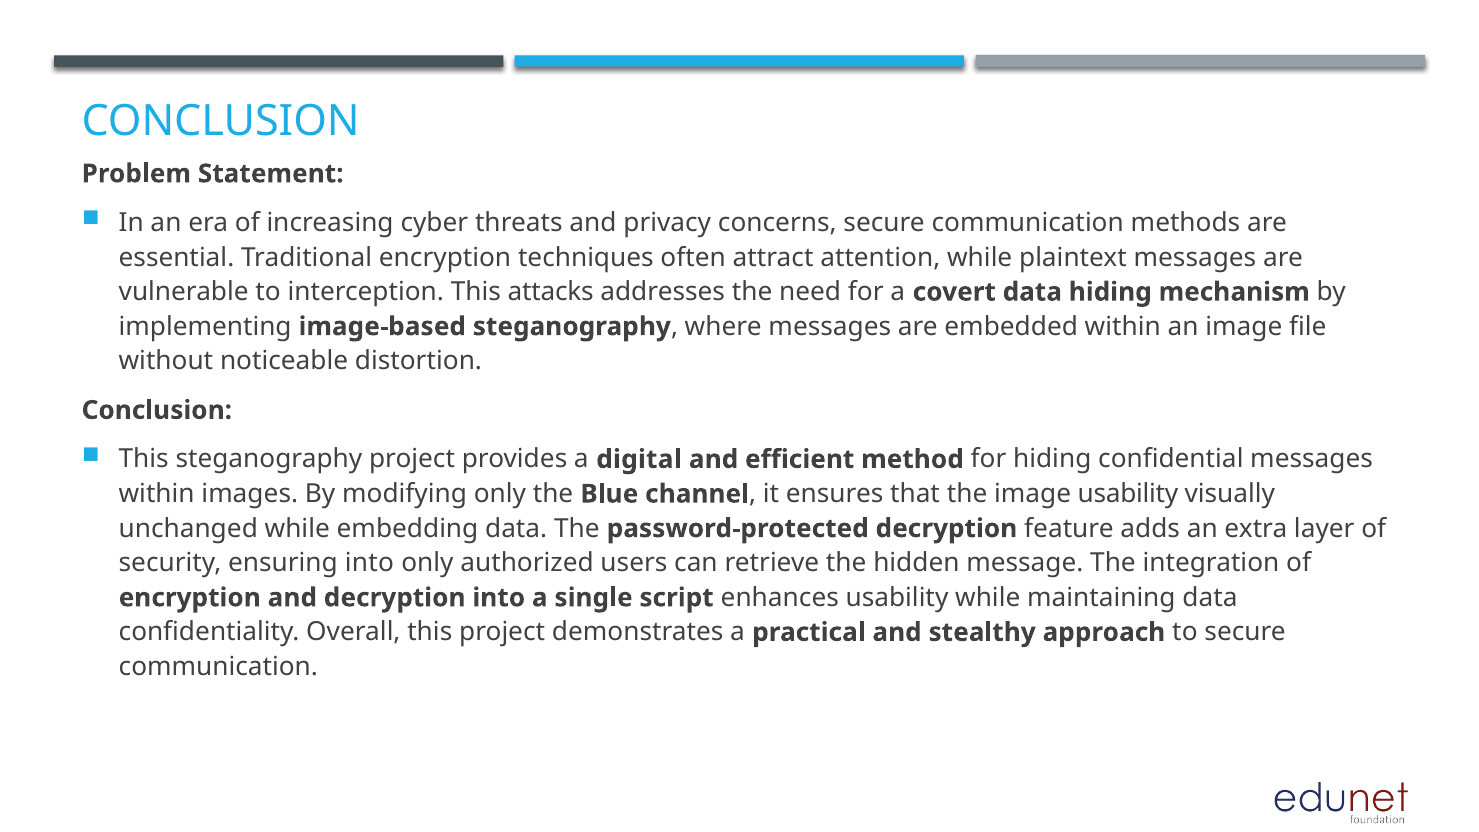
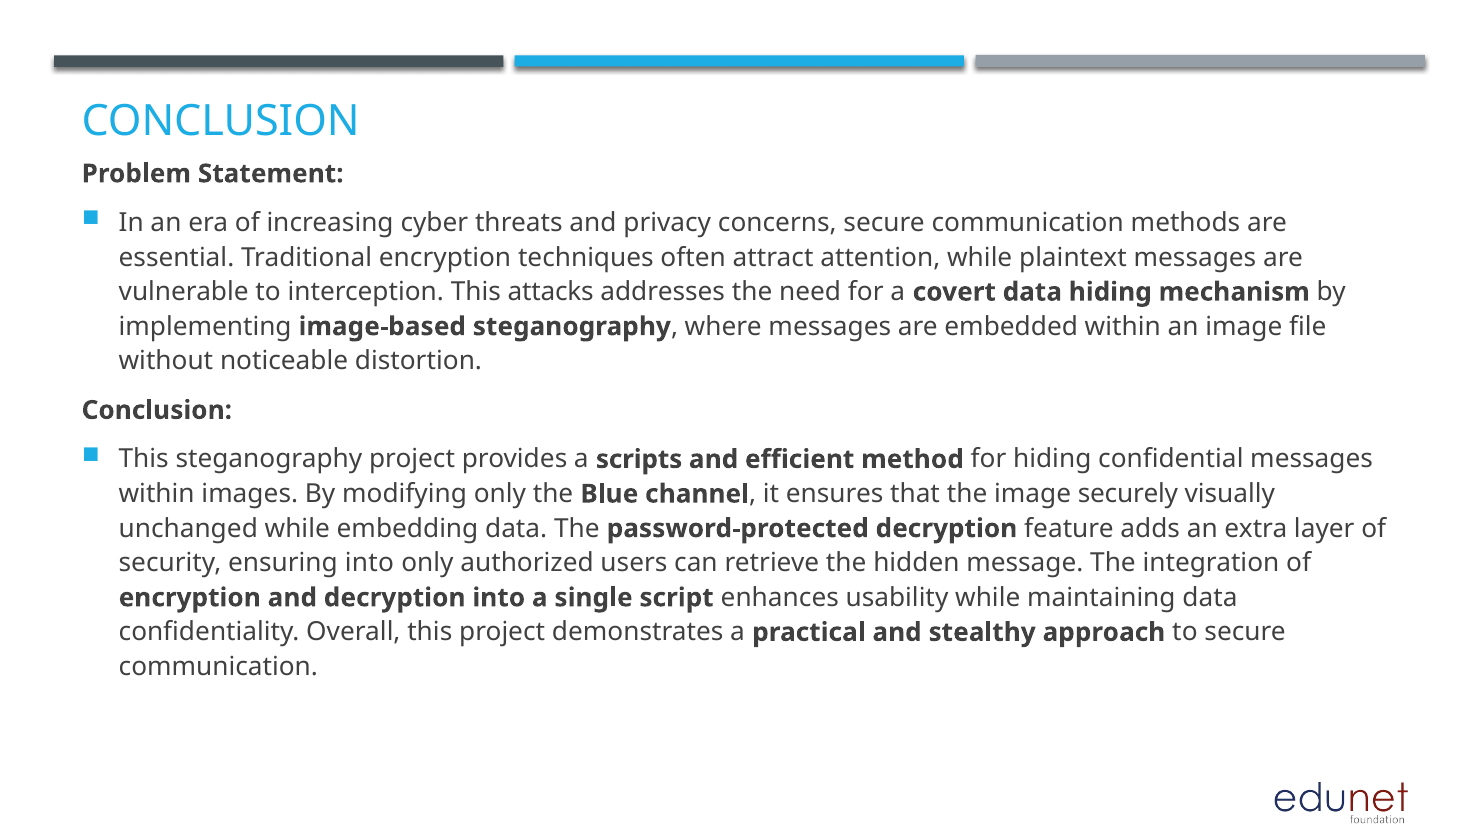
digital: digital -> scripts
image usability: usability -> securely
